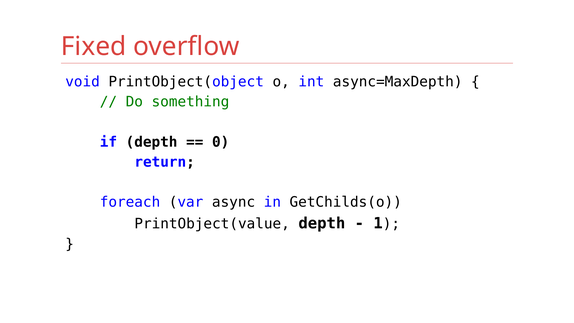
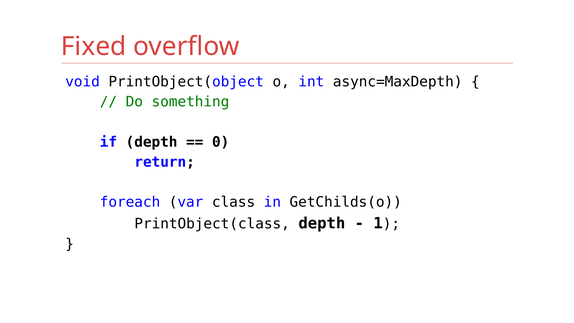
async: async -> class
PrintObject(value: PrintObject(value -> PrintObject(class
